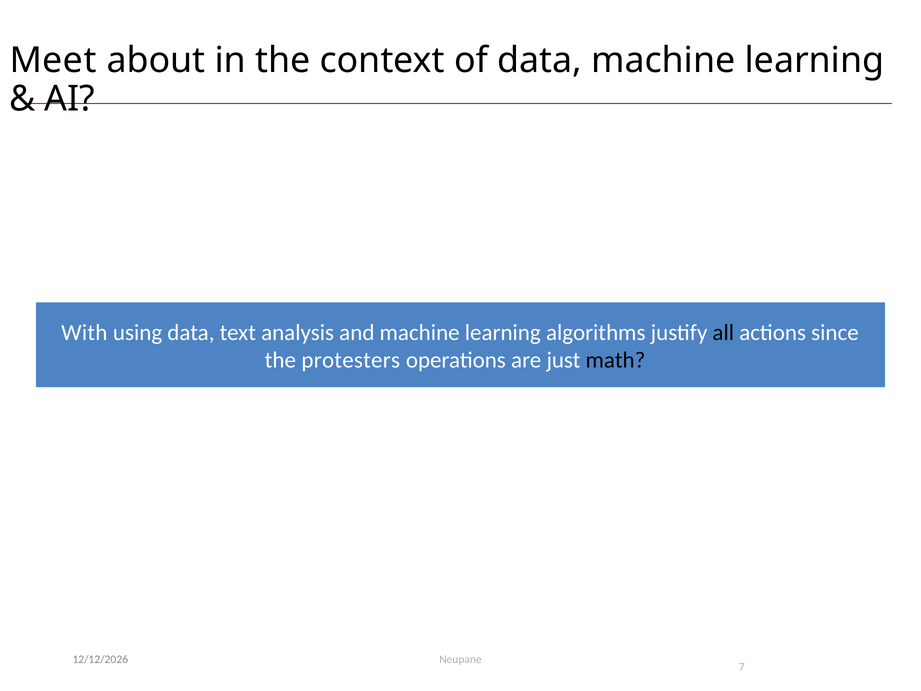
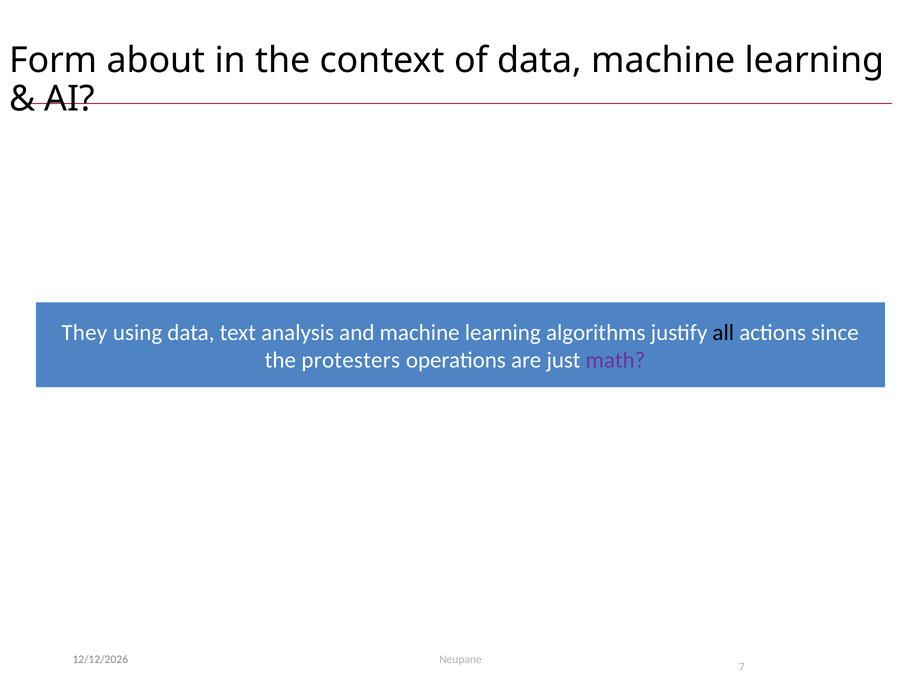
Meet: Meet -> Form
With: With -> They
math colour: black -> purple
